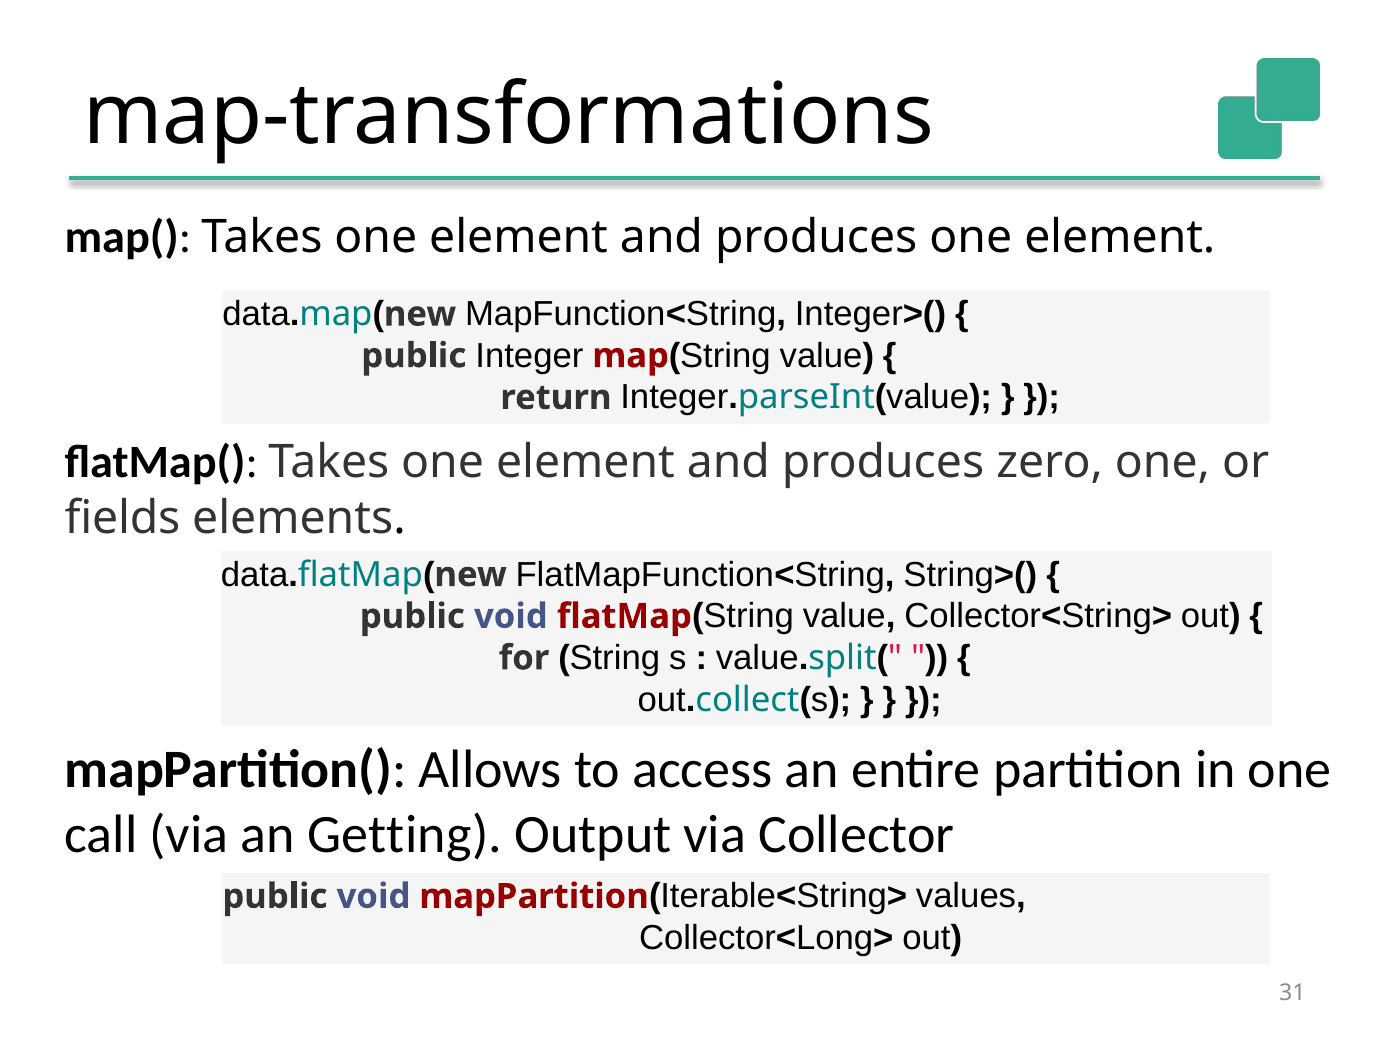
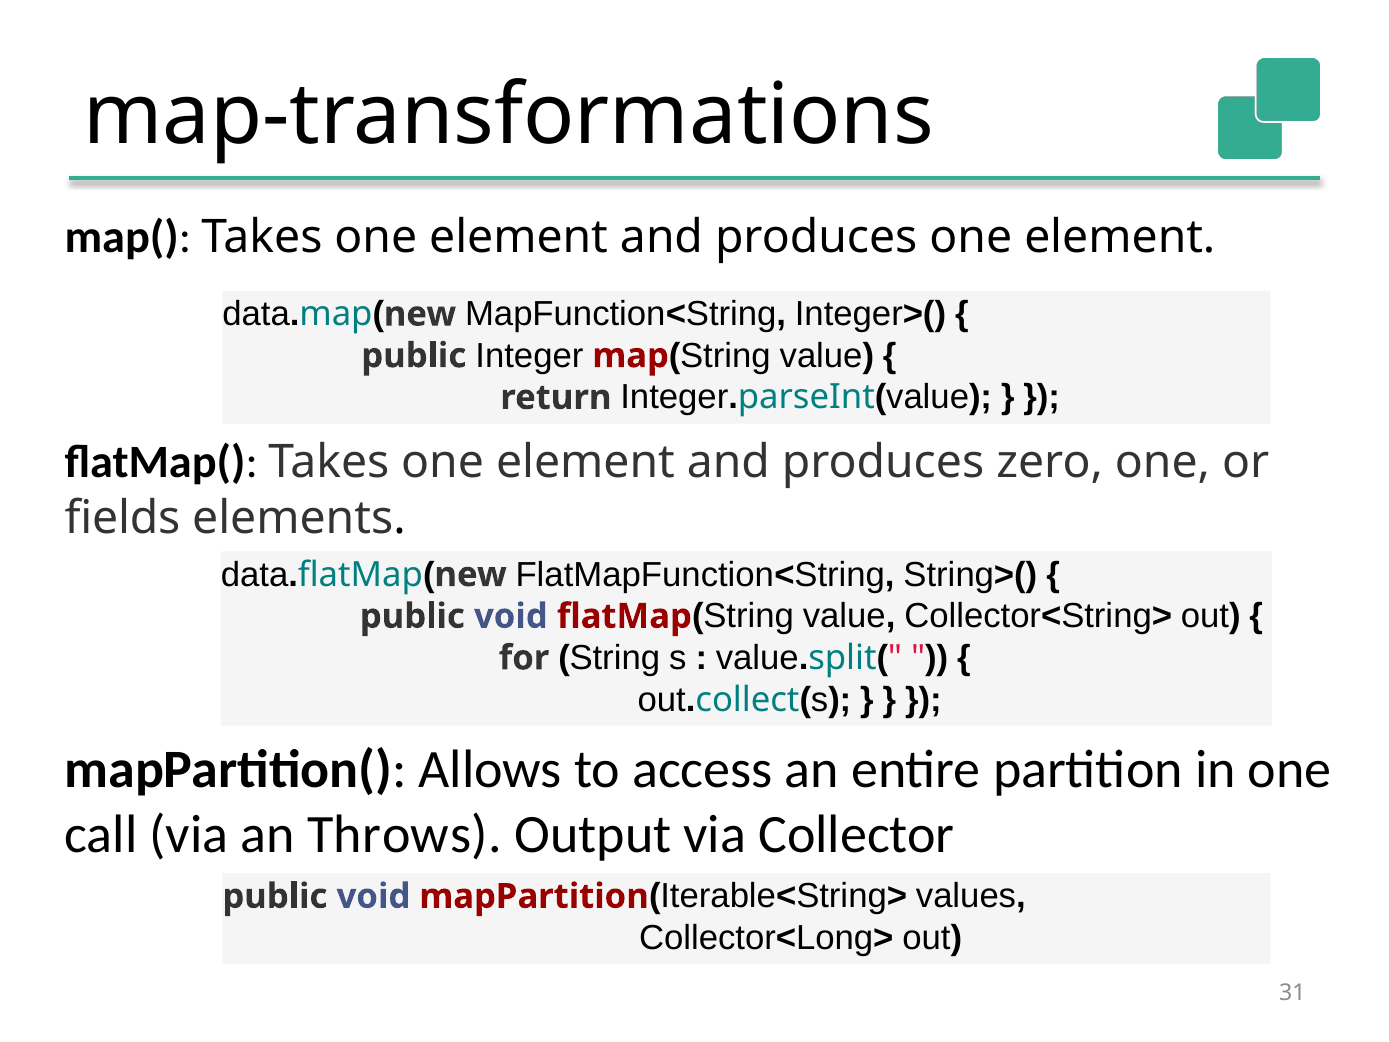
Getting: Getting -> Throws
